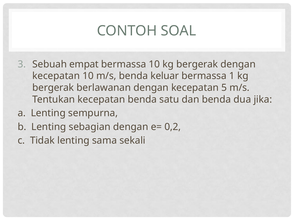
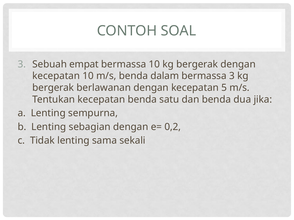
keluar: keluar -> dalam
bermassa 1: 1 -> 3
